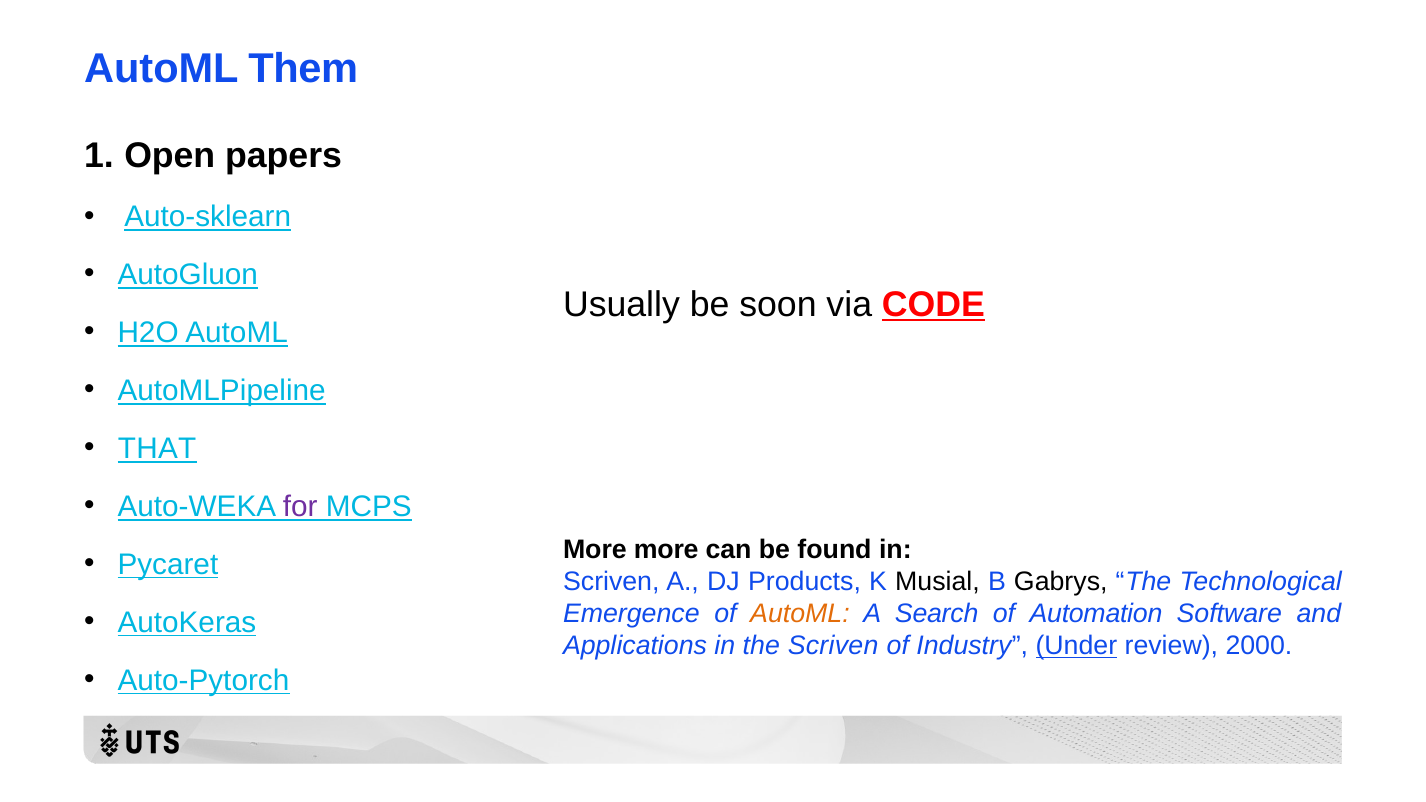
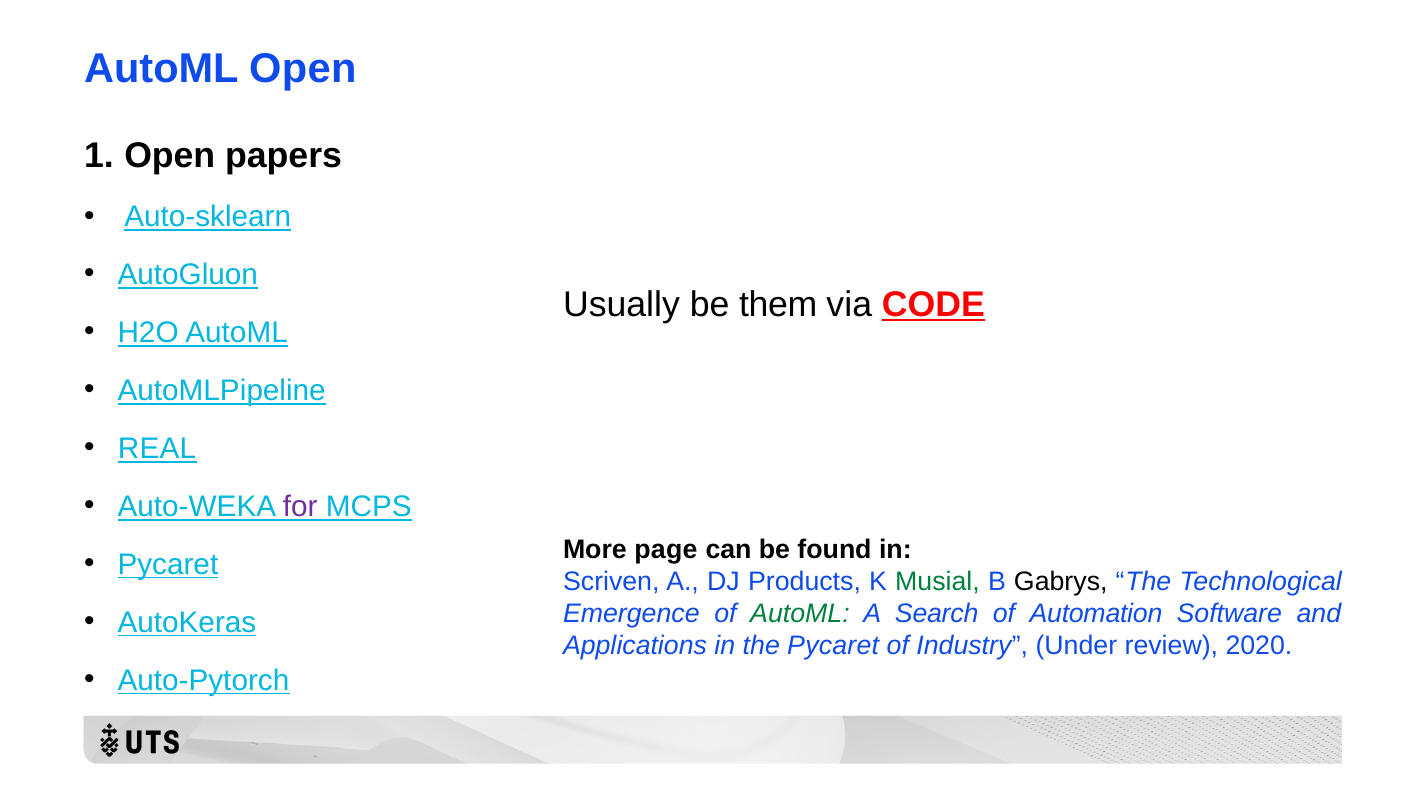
AutoML Them: Them -> Open
soon: soon -> them
THAT: THAT -> REAL
More more: more -> page
Musial colour: black -> green
AutoML at (800, 614) colour: orange -> green
the Scriven: Scriven -> Pycaret
Under underline: present -> none
2000: 2000 -> 2020
